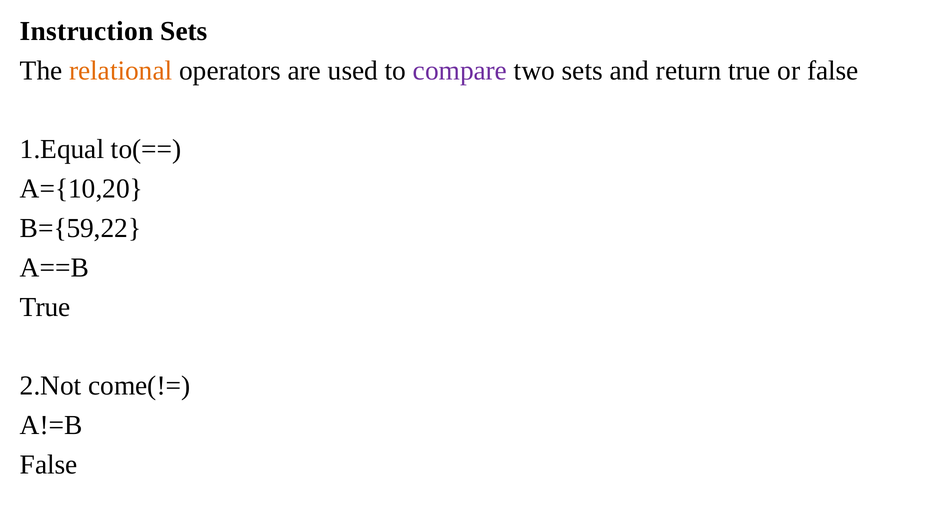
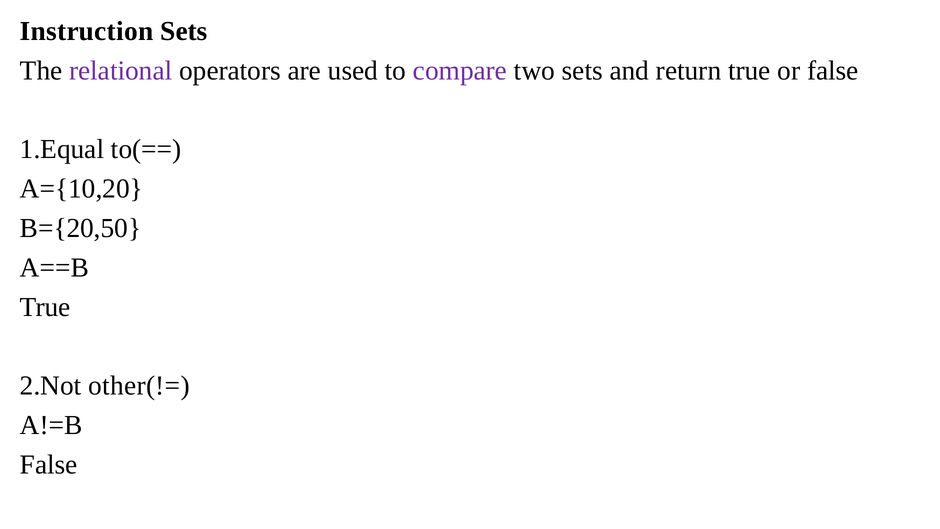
relational colour: orange -> purple
B={59,22: B={59,22 -> B={20,50
come(!=: come(!= -> other(!=
